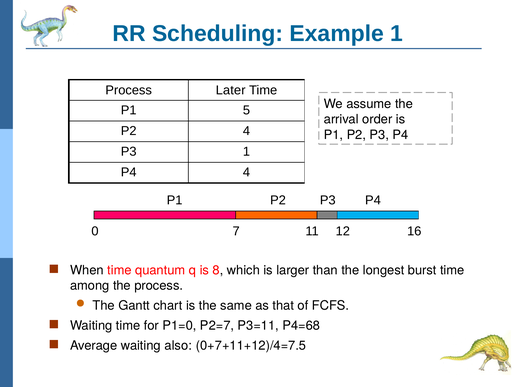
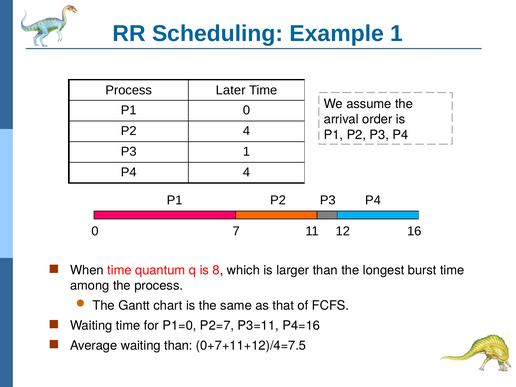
P1 5: 5 -> 0
P4=68: P4=68 -> P4=16
waiting also: also -> than
